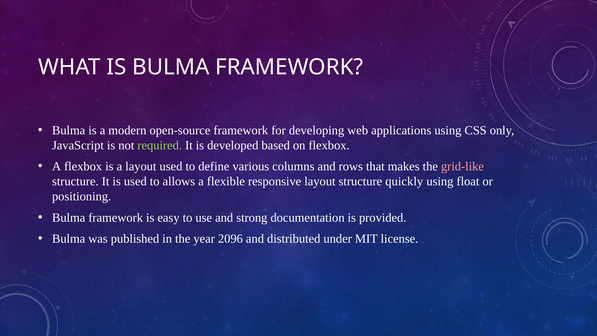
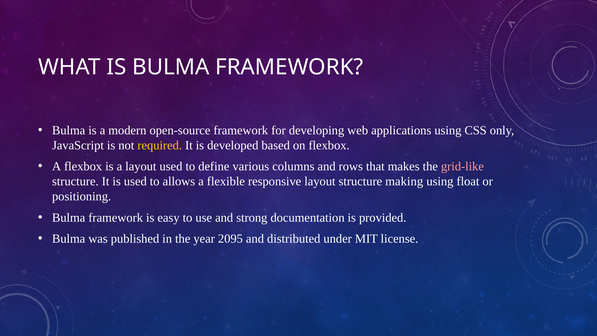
required colour: light green -> yellow
quickly: quickly -> making
2096: 2096 -> 2095
